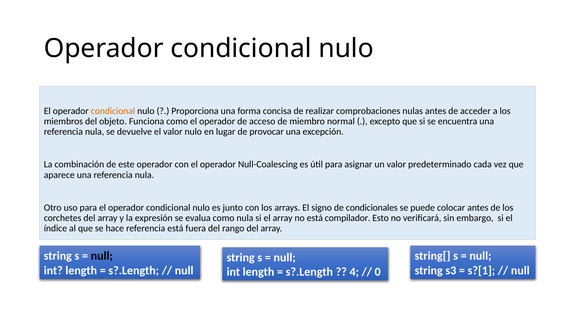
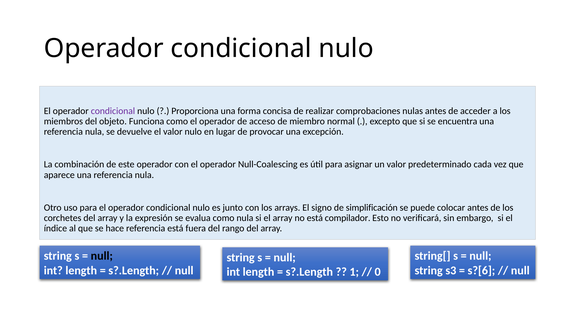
condicional at (113, 111) colour: orange -> purple
condicionales: condicionales -> simplificación
s?[1: s?[1 -> s?[6
4: 4 -> 1
